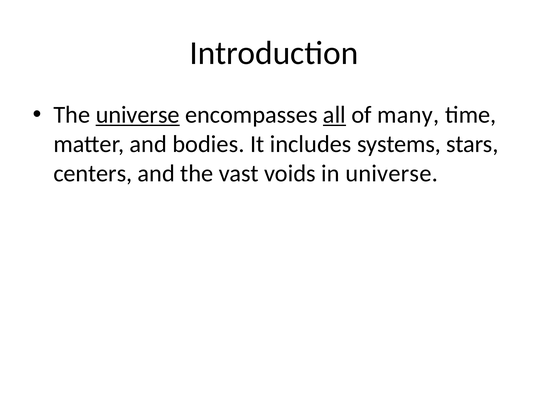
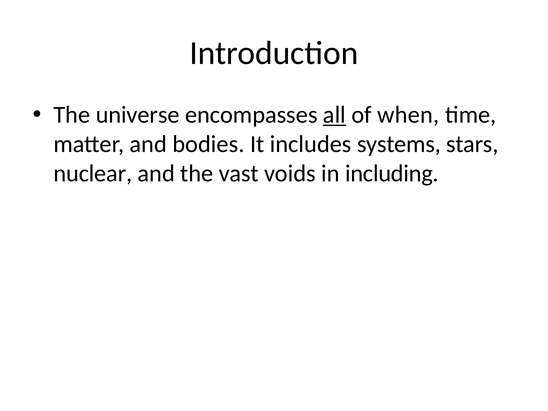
universe at (138, 115) underline: present -> none
many: many -> when
centers: centers -> nuclear
in universe: universe -> including
